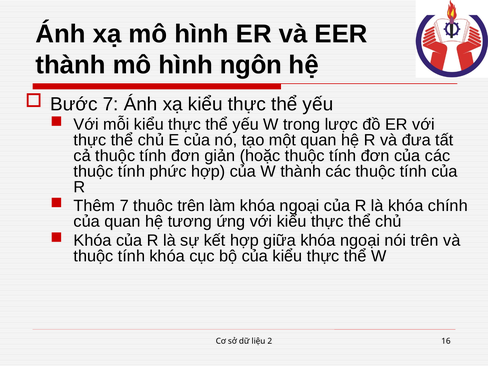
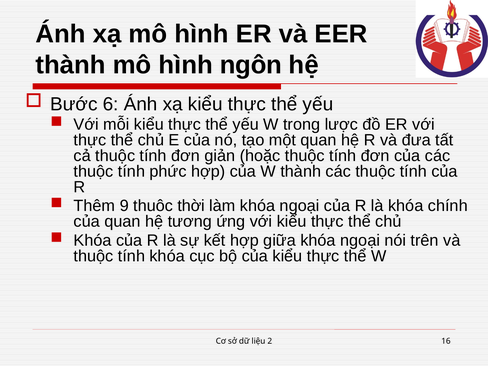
Bước 7: 7 -> 6
Thêm 7: 7 -> 9
thuôc trên: trên -> thời
